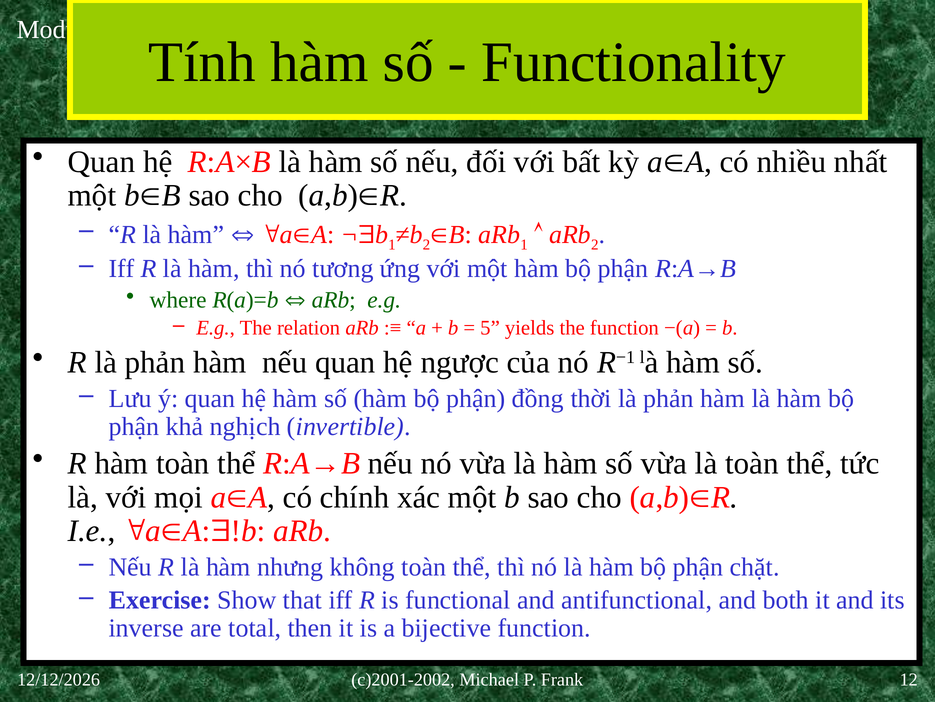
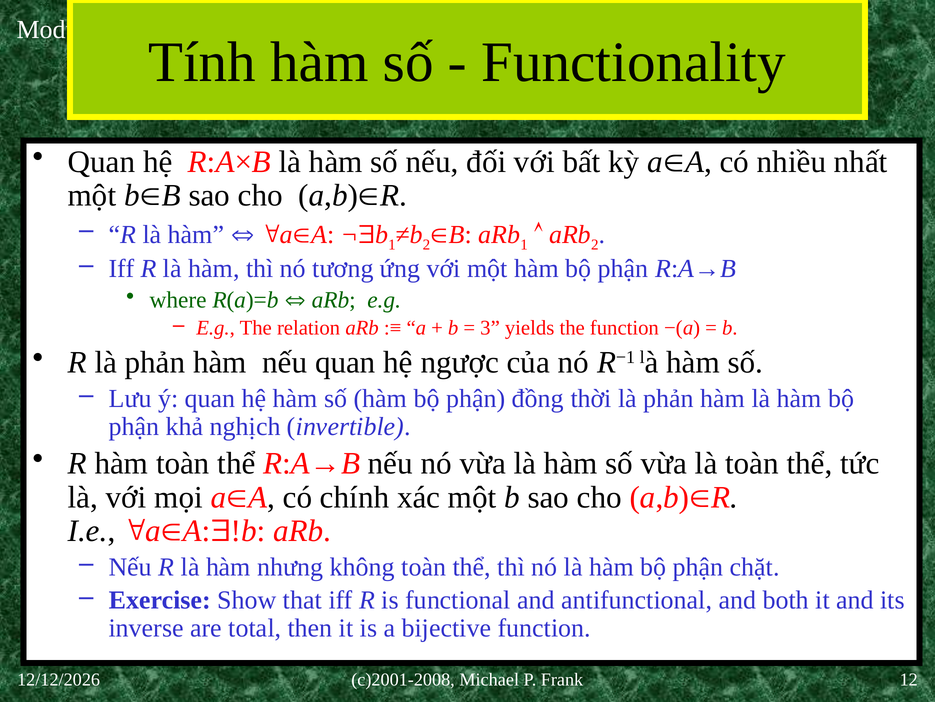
5: 5 -> 3
c)2001-2002: c)2001-2002 -> c)2001-2008
